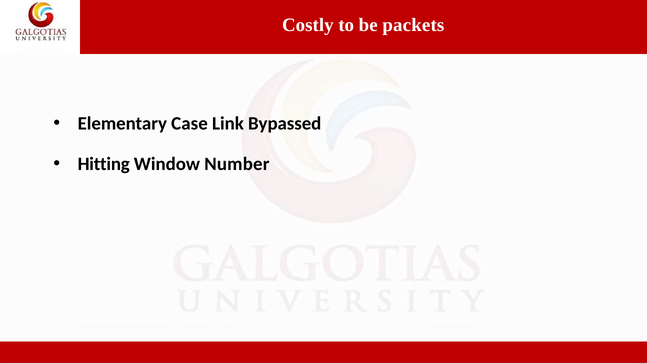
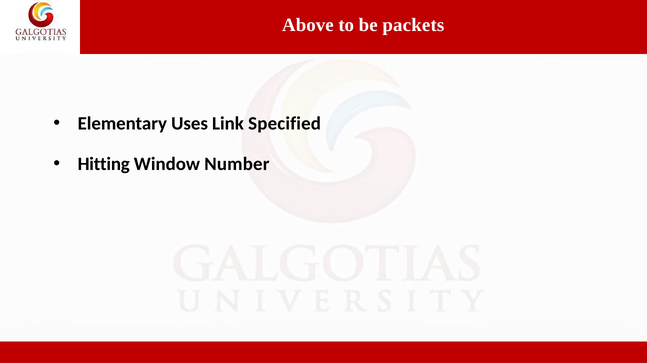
Costly: Costly -> Above
Case: Case -> Uses
Bypassed: Bypassed -> Specified
